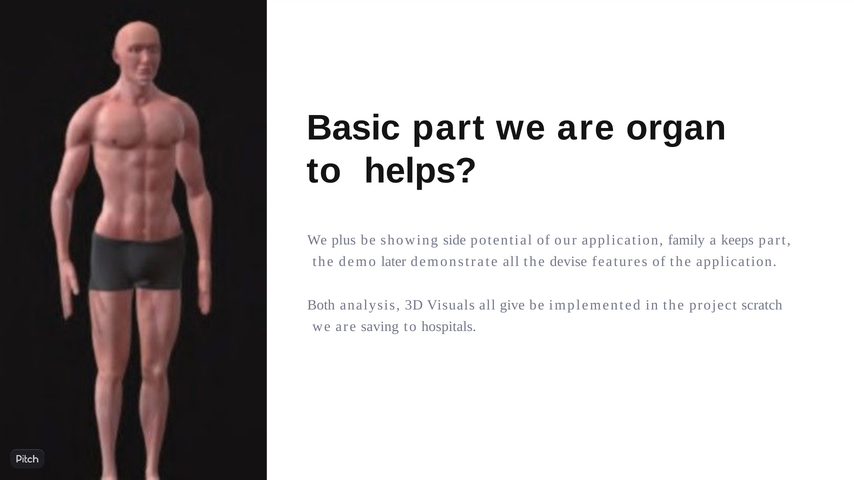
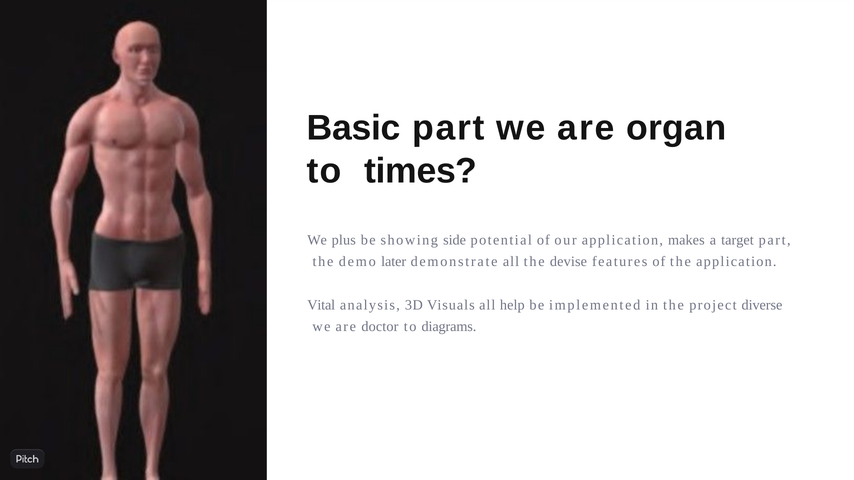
helps: helps -> times
family: family -> makes
keeps: keeps -> target
Both: Both -> Vital
give: give -> help
scratch: scratch -> diverse
saving: saving -> doctor
hospitals: hospitals -> diagrams
